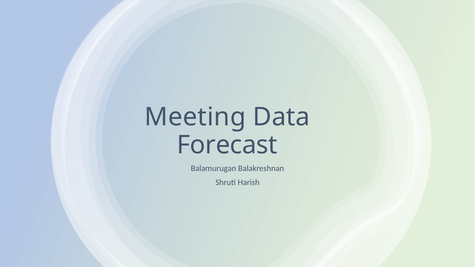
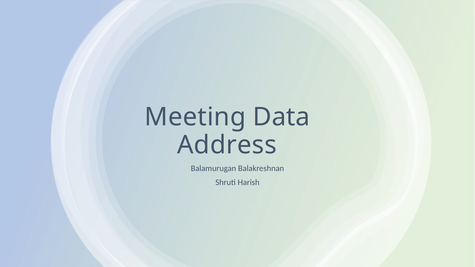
Forecast: Forecast -> Address
